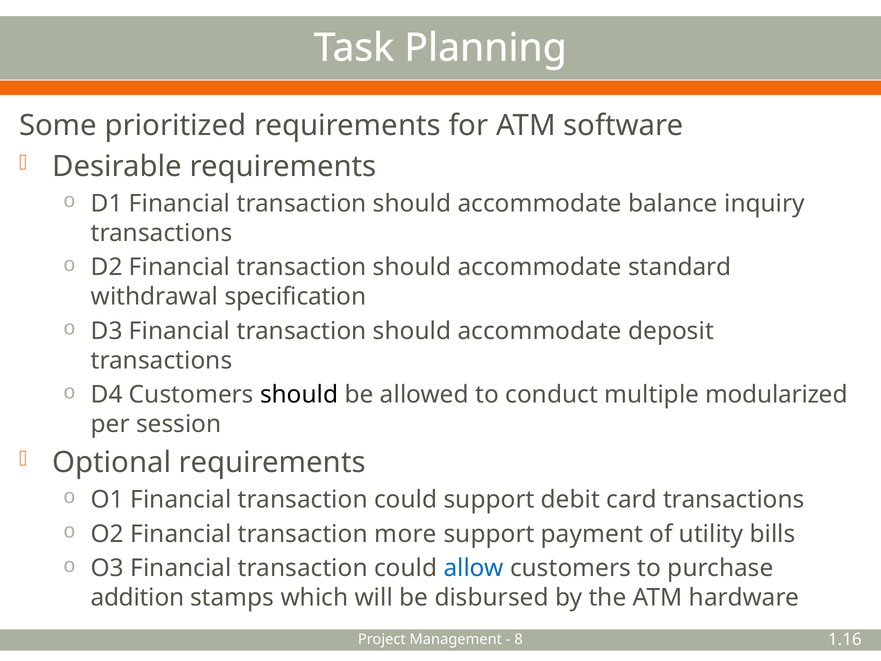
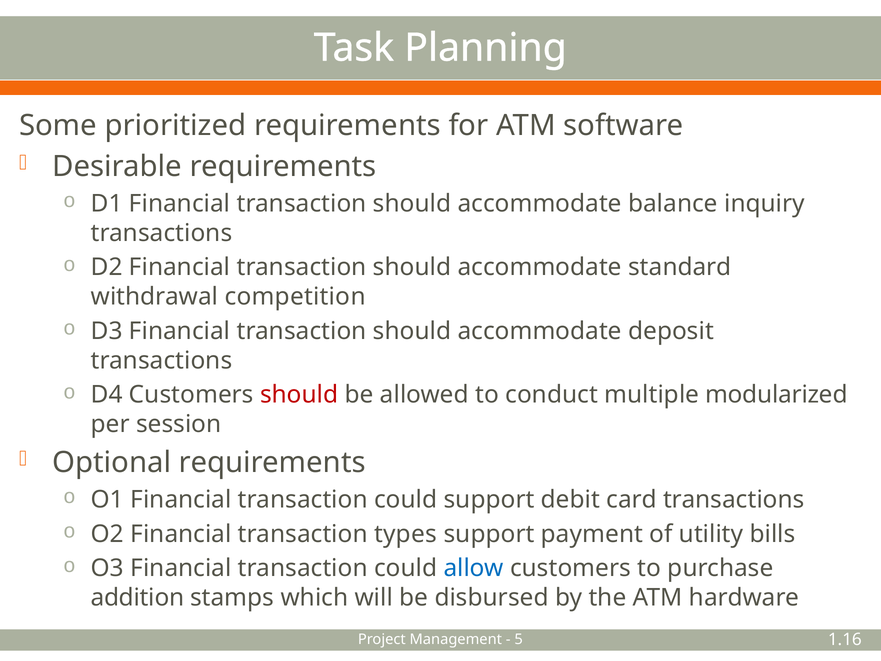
specification: specification -> competition
should at (299, 395) colour: black -> red
more: more -> types
8: 8 -> 5
